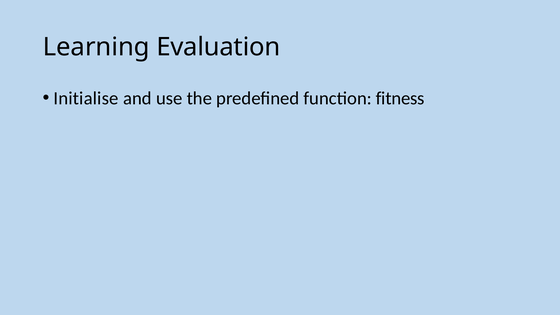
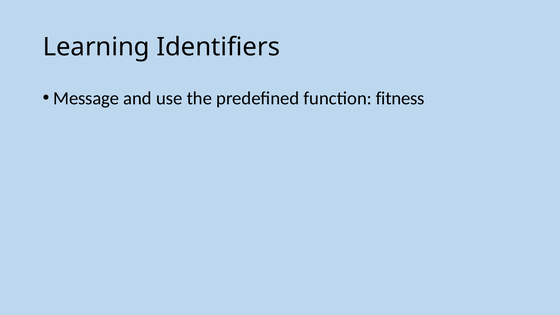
Evaluation: Evaluation -> Identifiers
Initialise: Initialise -> Message
